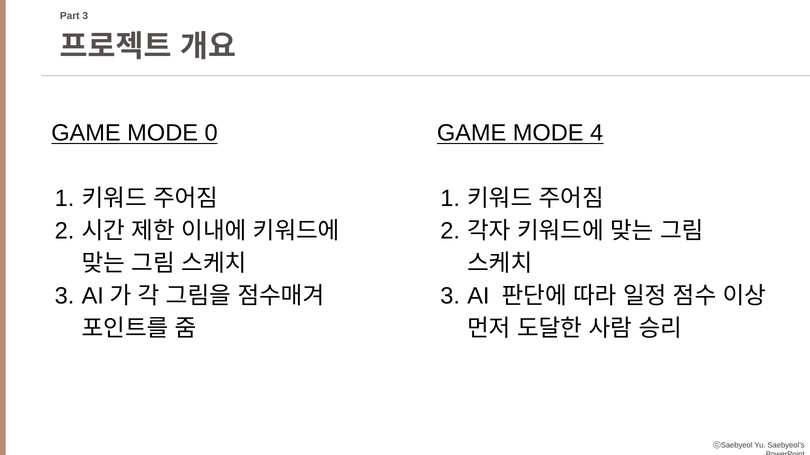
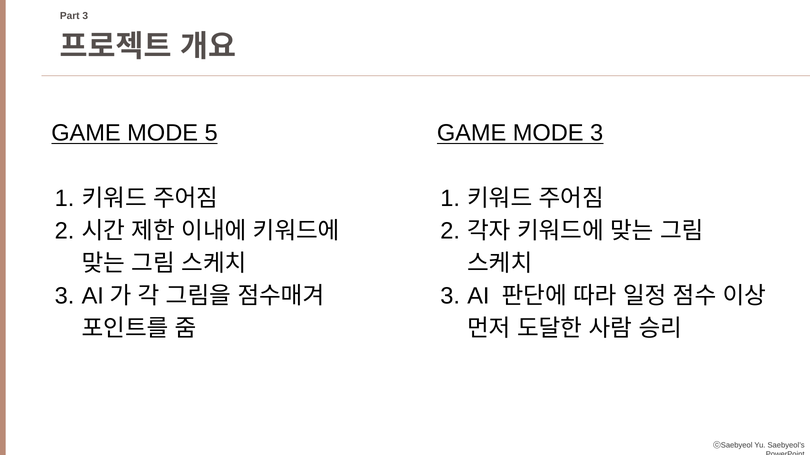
0: 0 -> 5
MODE 4: 4 -> 3
